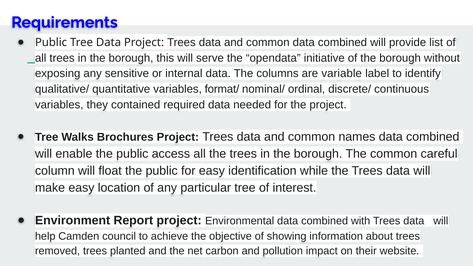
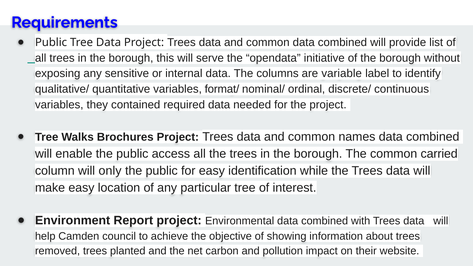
careful: careful -> carried
float: float -> only
